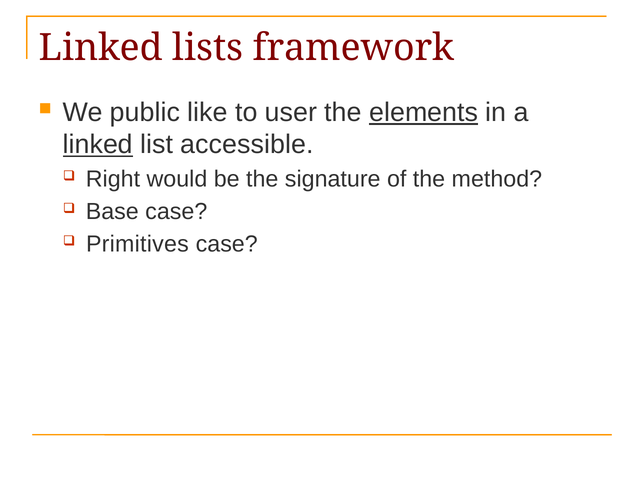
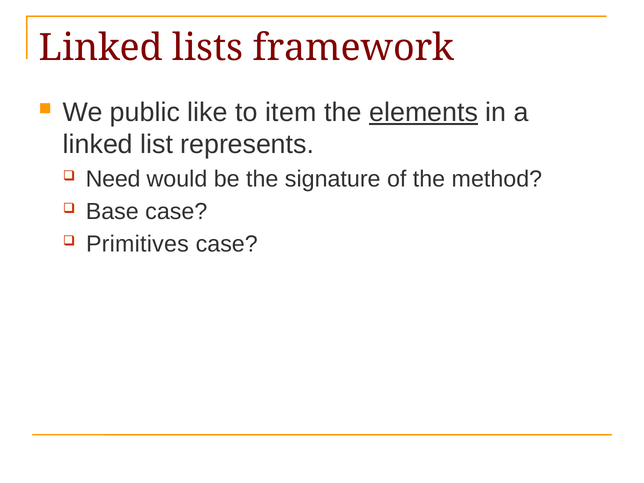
user: user -> item
linked at (98, 145) underline: present -> none
accessible: accessible -> represents
Right: Right -> Need
